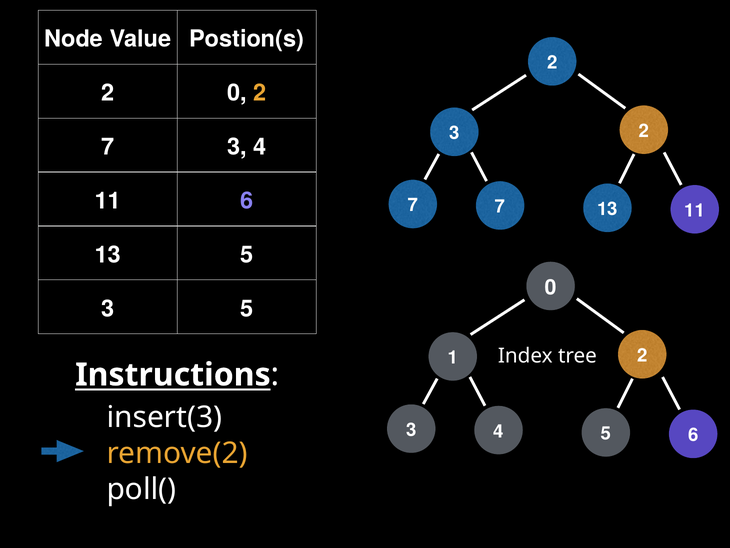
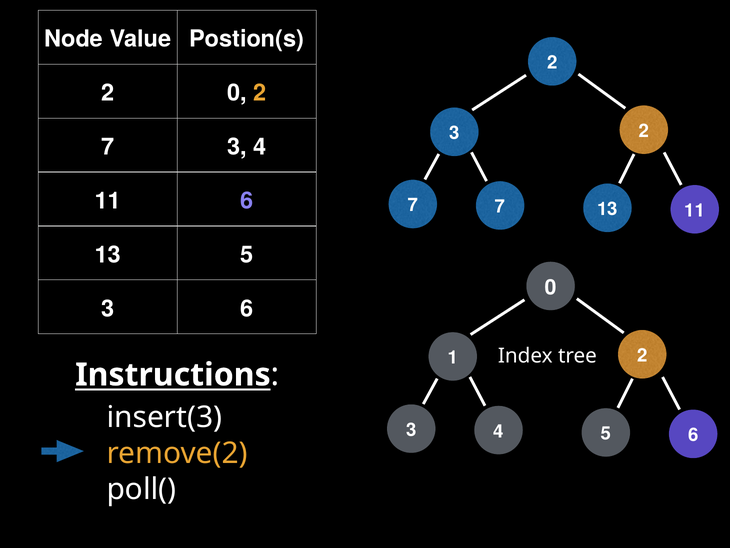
5 at (247, 308): 5 -> 6
